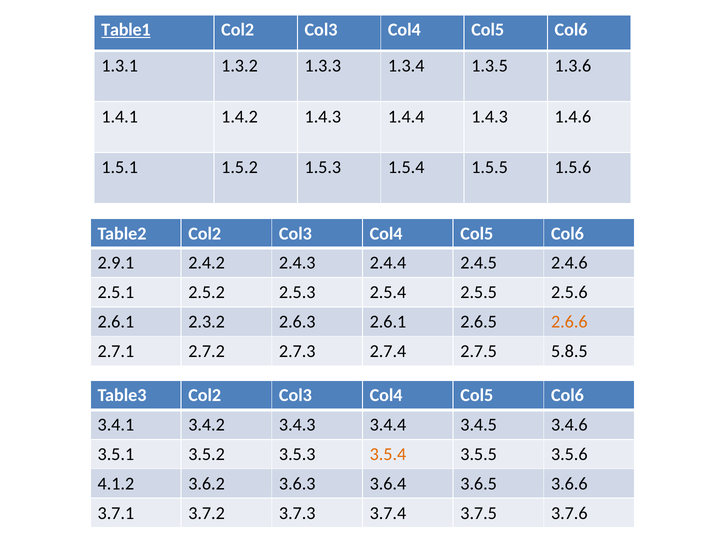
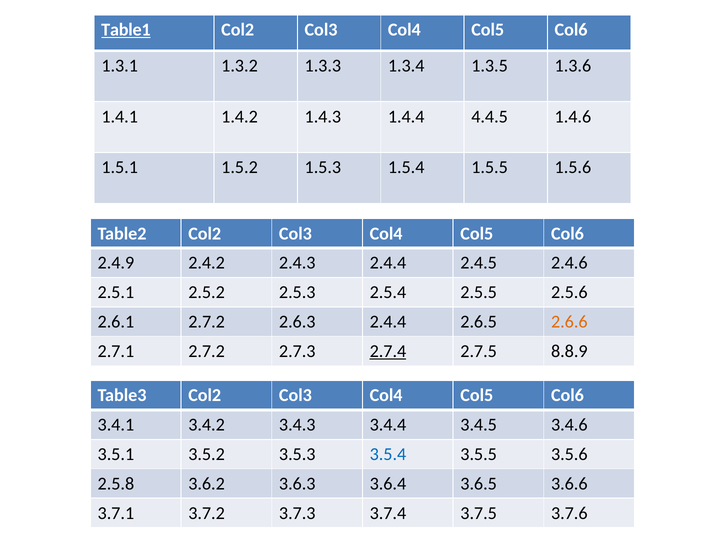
1.4.4 1.4.3: 1.4.3 -> 4.4.5
2.9.1: 2.9.1 -> 2.4.9
2.6.1 2.3.2: 2.3.2 -> 2.7.2
2.6.3 2.6.1: 2.6.1 -> 2.4.4
2.7.4 underline: none -> present
5.8.5: 5.8.5 -> 8.8.9
3.5.4 colour: orange -> blue
4.1.2: 4.1.2 -> 2.5.8
